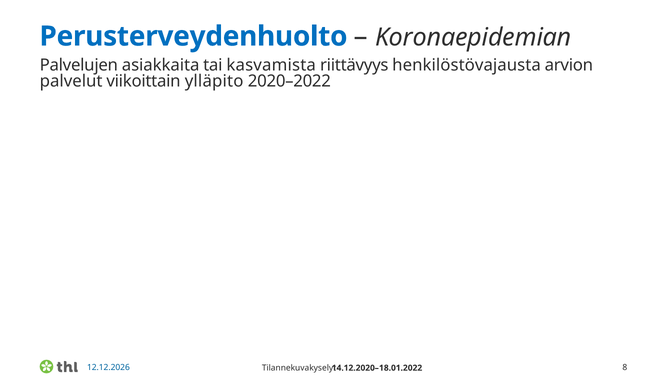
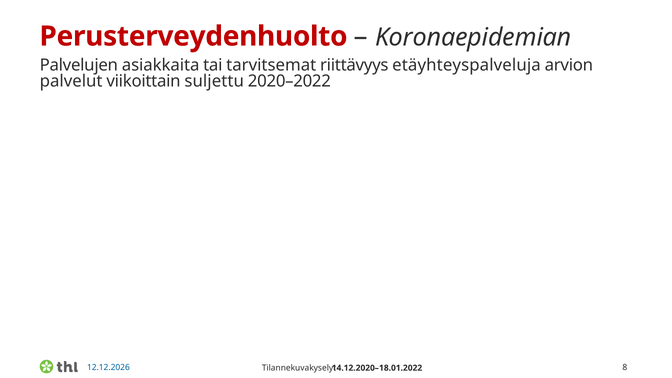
Perusterveydenhuolto colour: blue -> red
kasvamista: kasvamista -> tarvitsemat
henkilöstövajausta: henkilöstövajausta -> etäyhteyspalveluja
ylläpito: ylläpito -> suljettu
